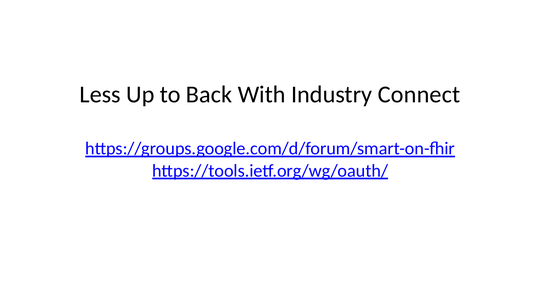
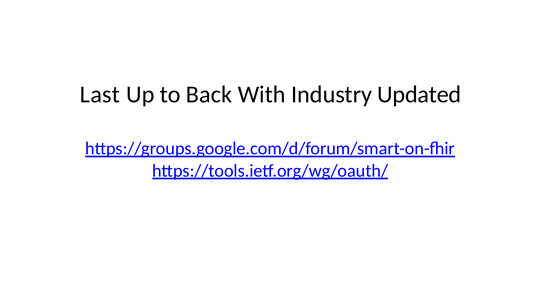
Less: Less -> Last
Connect: Connect -> Updated
